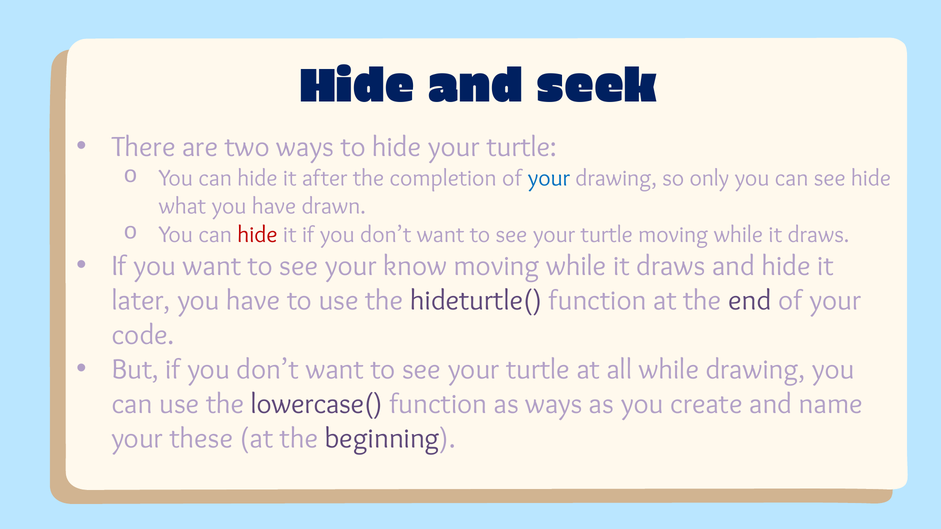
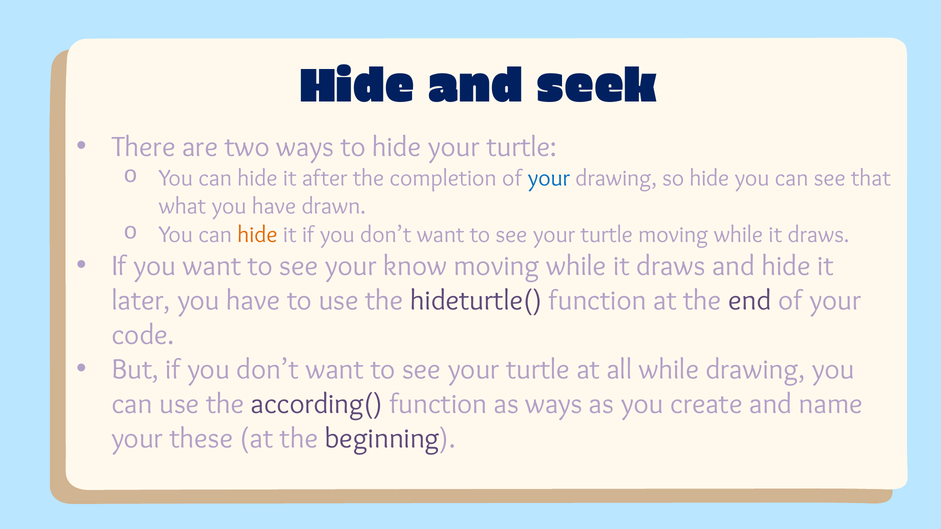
so only: only -> hide
see hide: hide -> that
hide at (257, 234) colour: red -> orange
lowercase(: lowercase( -> according(
